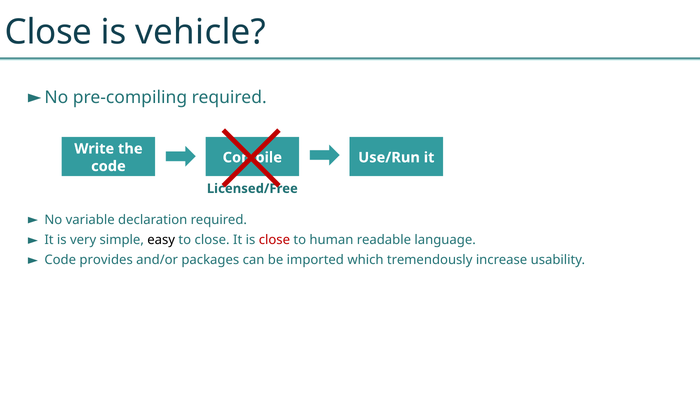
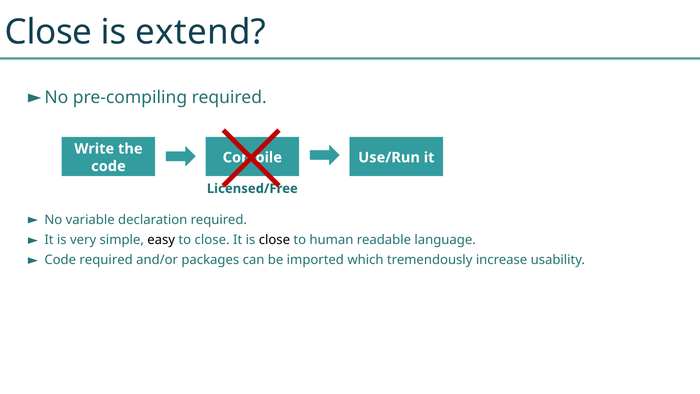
vehicle: vehicle -> extend
close at (274, 240) colour: red -> black
Code provides: provides -> required
